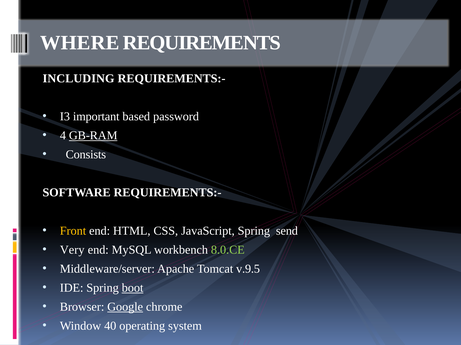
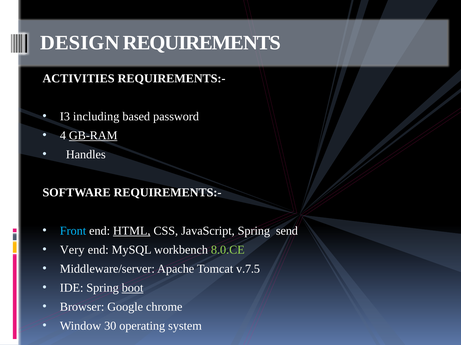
WHERE: WHERE -> DESIGN
INCLUDING: INCLUDING -> ACTIVITIES
important: important -> including
Consists: Consists -> Handles
Front colour: yellow -> light blue
HTML underline: none -> present
v.9.5: v.9.5 -> v.7.5
Google underline: present -> none
40: 40 -> 30
